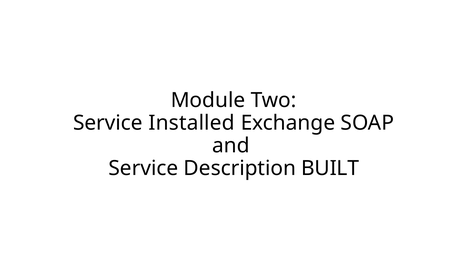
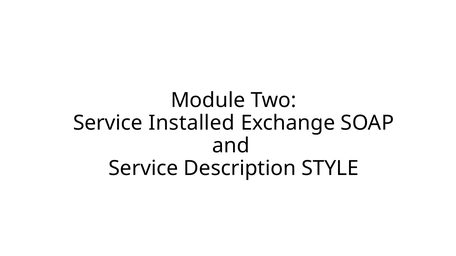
BUILT: BUILT -> STYLE
